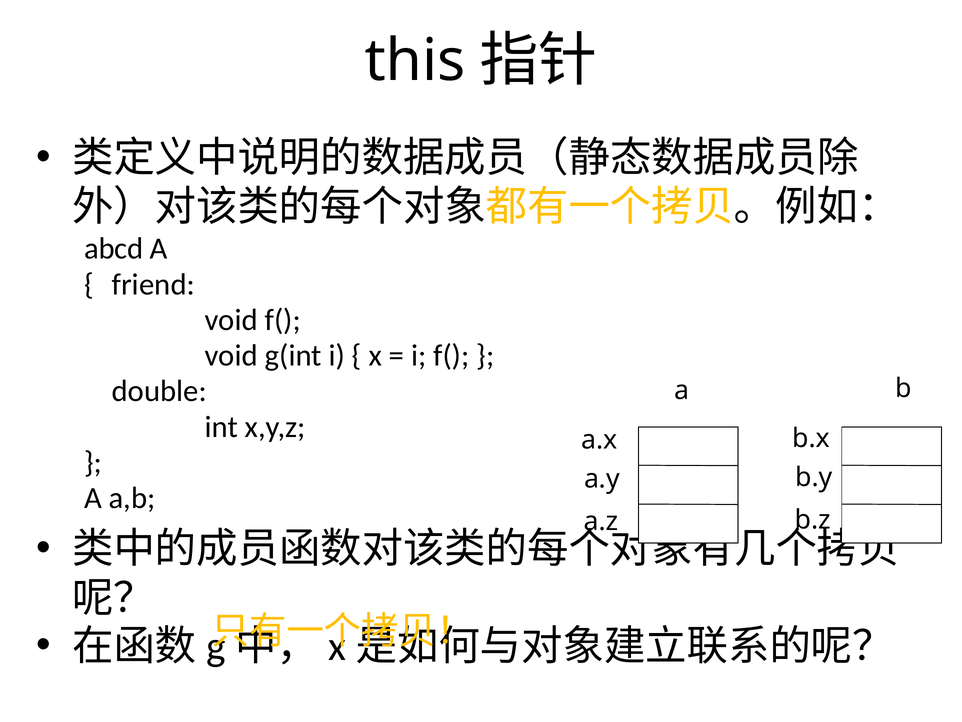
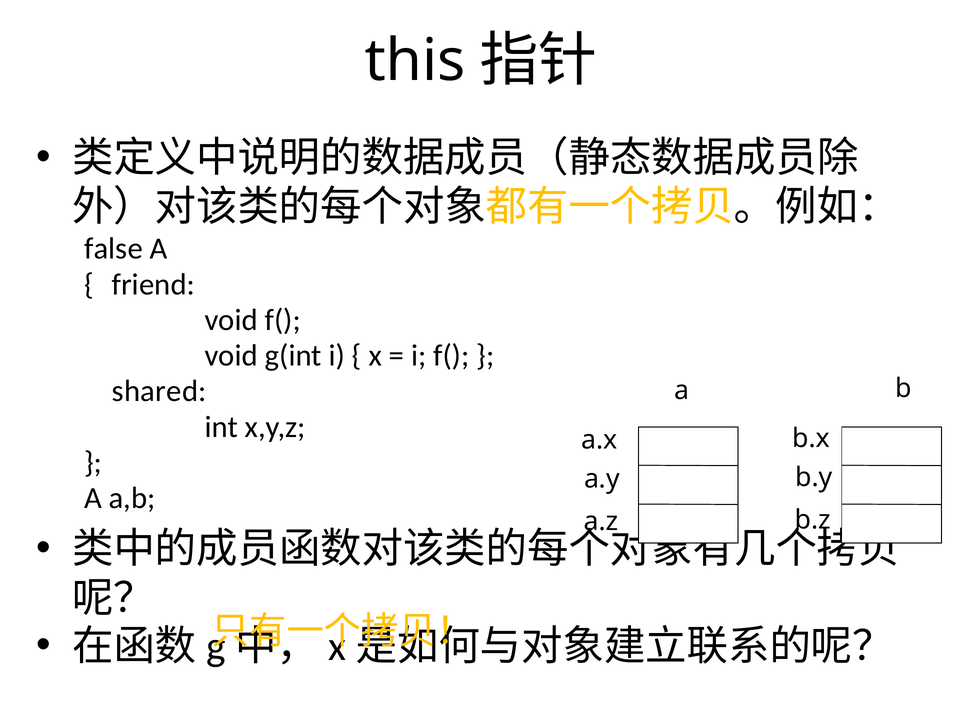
abcd: abcd -> false
double: double -> shared
